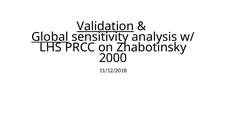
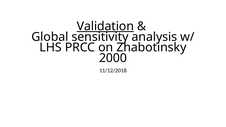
Global underline: present -> none
